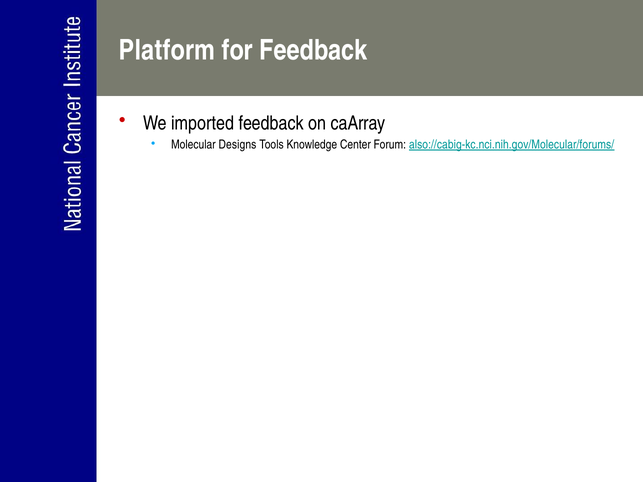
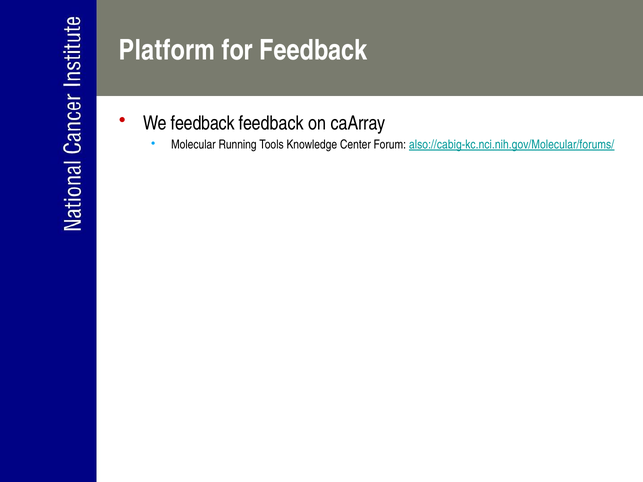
We imported: imported -> feedback
Designs: Designs -> Running
